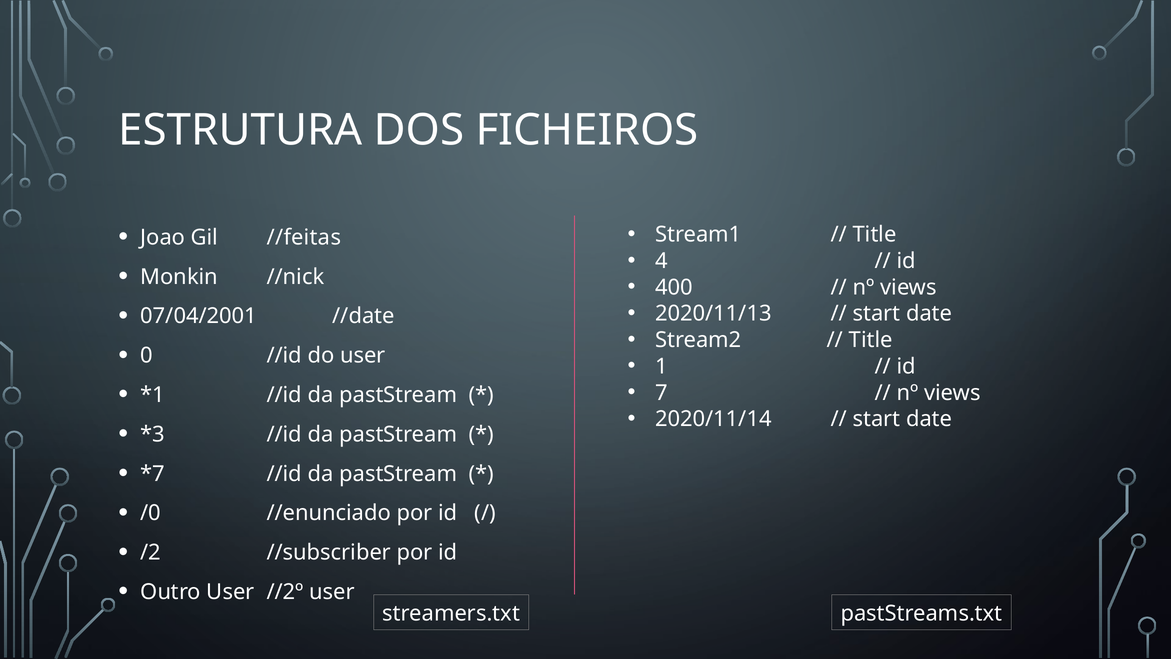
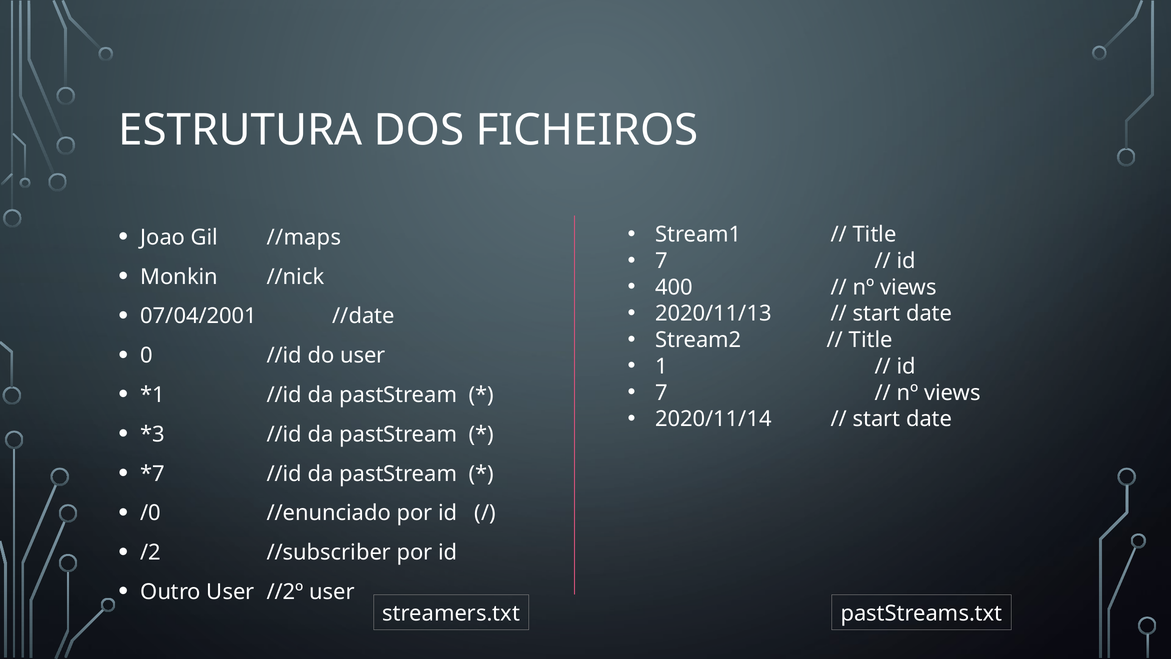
//feitas: //feitas -> //maps
4 at (661, 261): 4 -> 7
